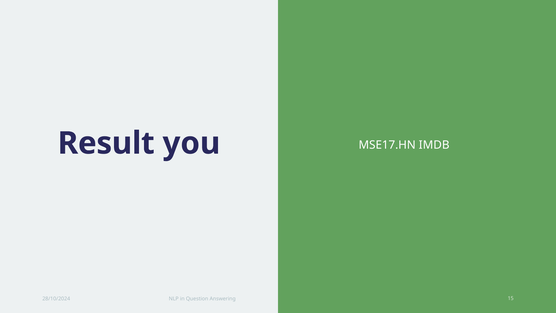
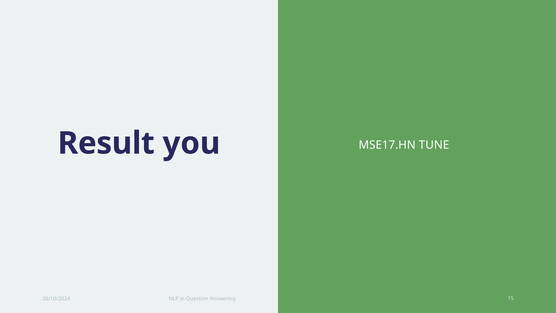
IMDB: IMDB -> TUNE
